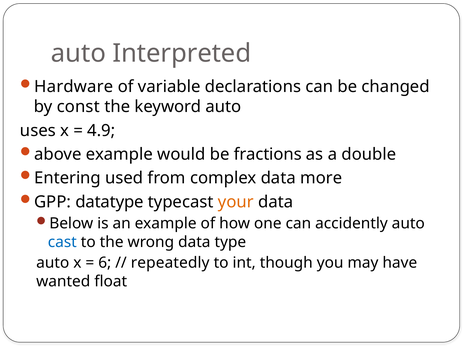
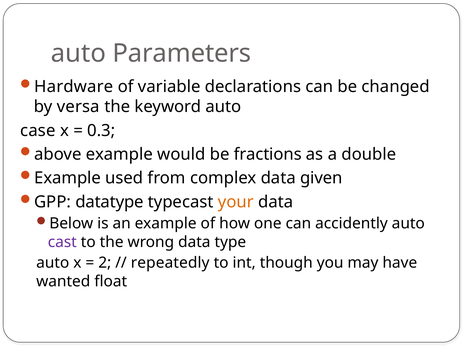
Interpreted: Interpreted -> Parameters
const: const -> versa
uses: uses -> case
4.9: 4.9 -> 0.3
Entering at (68, 178): Entering -> Example
more: more -> given
cast colour: blue -> purple
6: 6 -> 2
